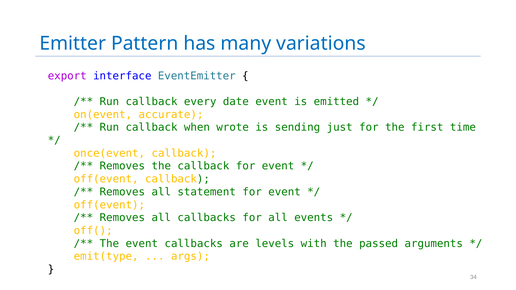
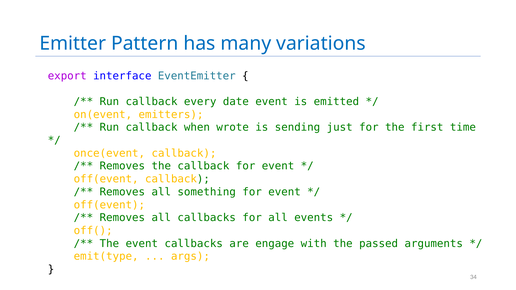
accurate: accurate -> emitters
statement: statement -> something
levels: levels -> engage
